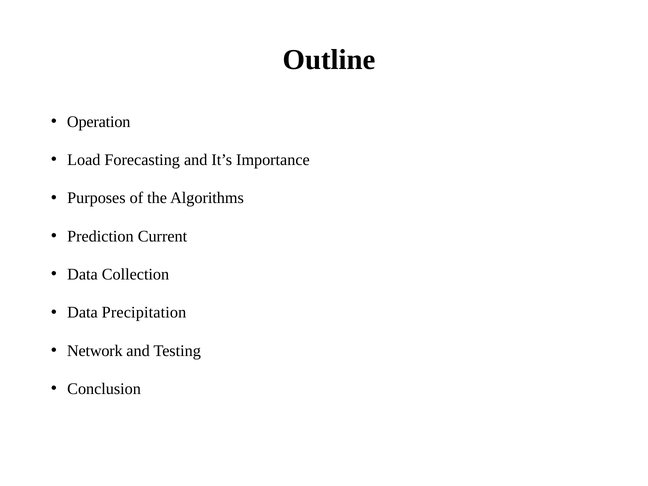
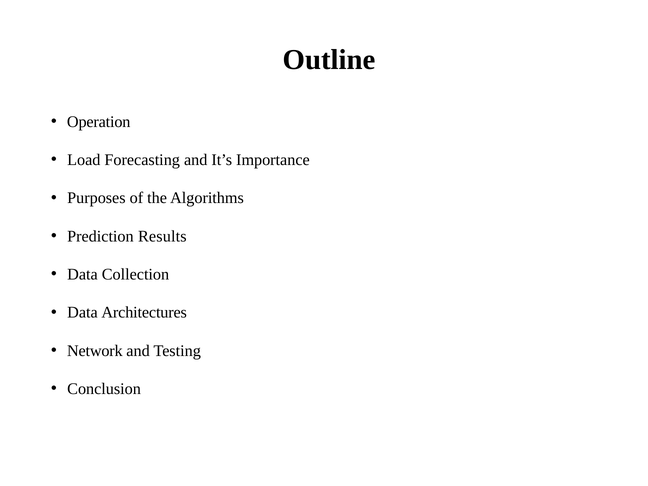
Current: Current -> Results
Precipitation: Precipitation -> Architectures
